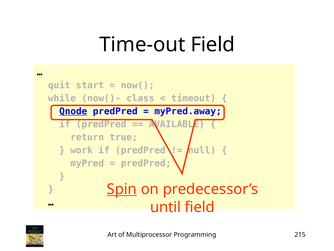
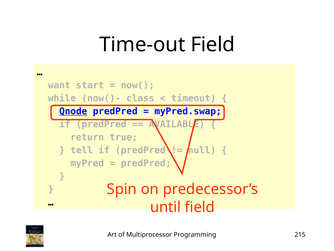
quit: quit -> want
myPred.away: myPred.away -> myPred.swap
work: work -> tell
Spin underline: present -> none
